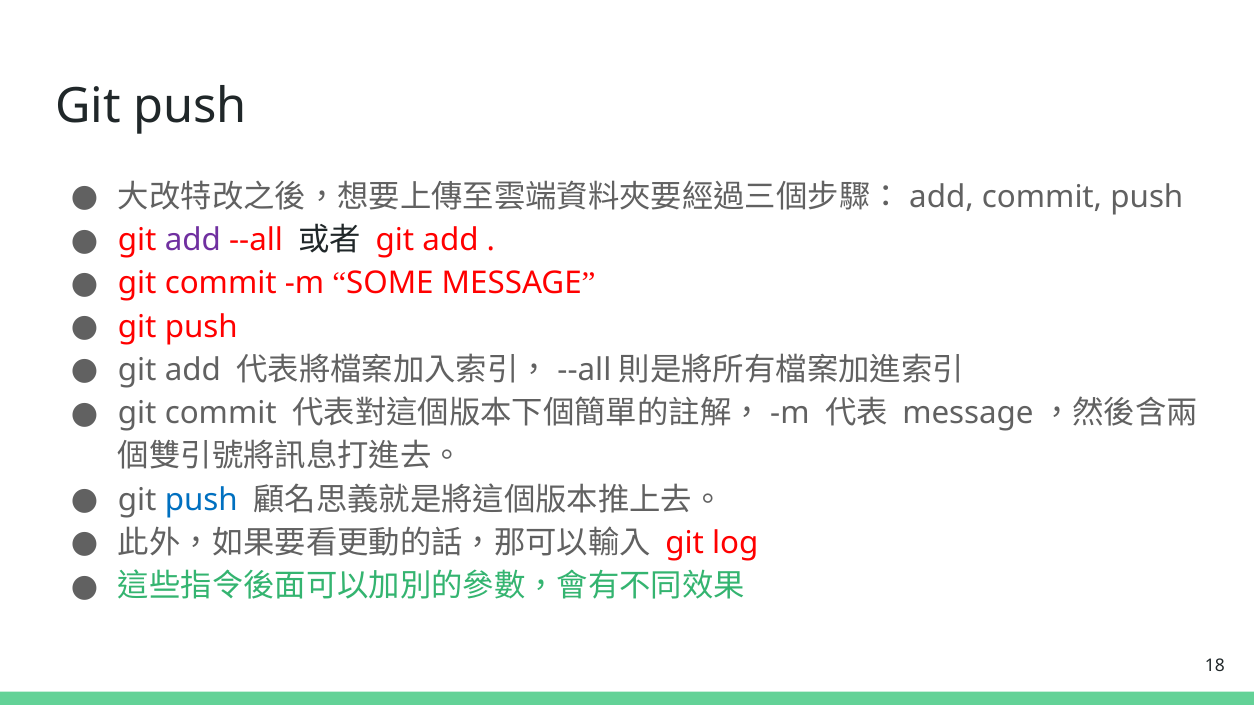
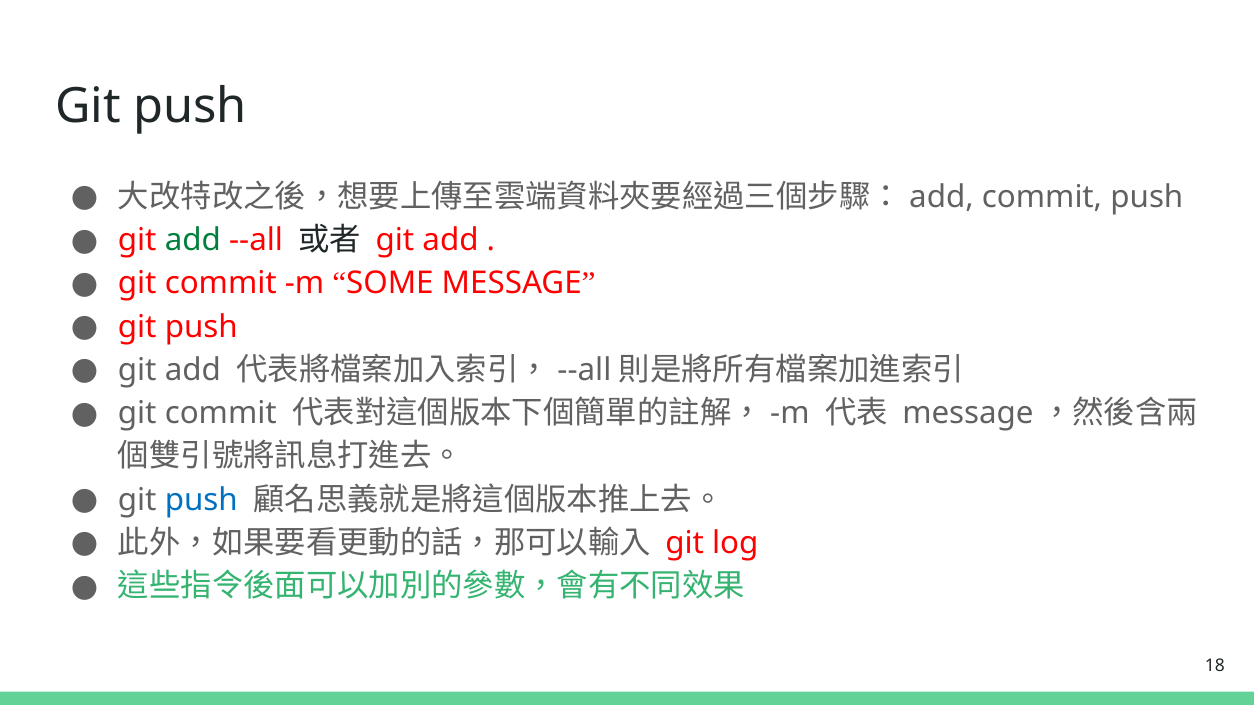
add at (193, 240) colour: purple -> green
